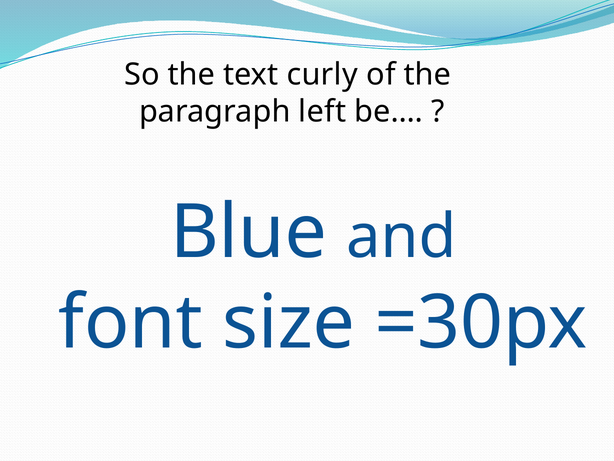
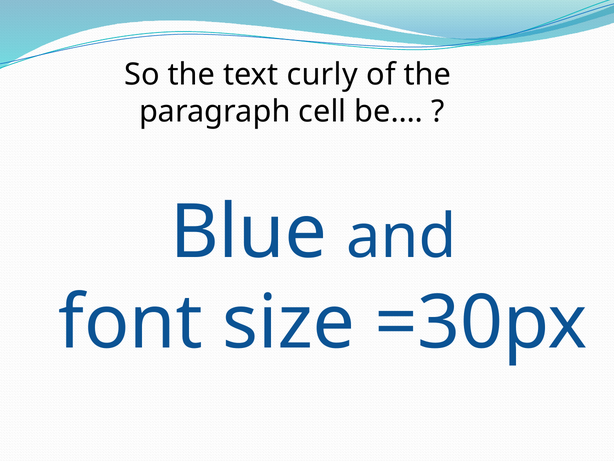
left: left -> cell
